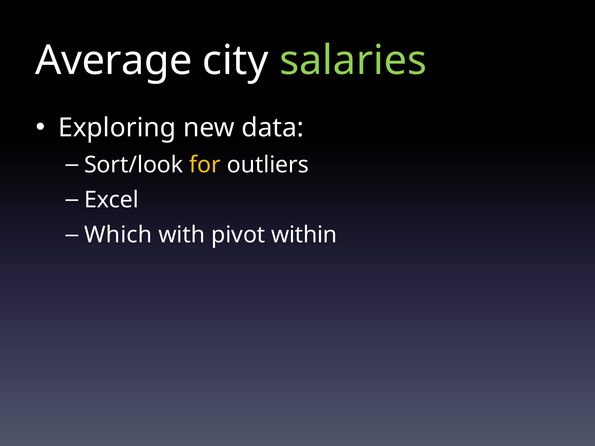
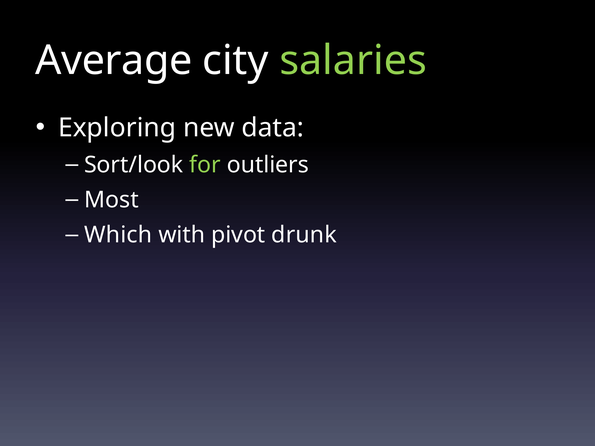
for colour: yellow -> light green
Excel: Excel -> Most
within: within -> drunk
